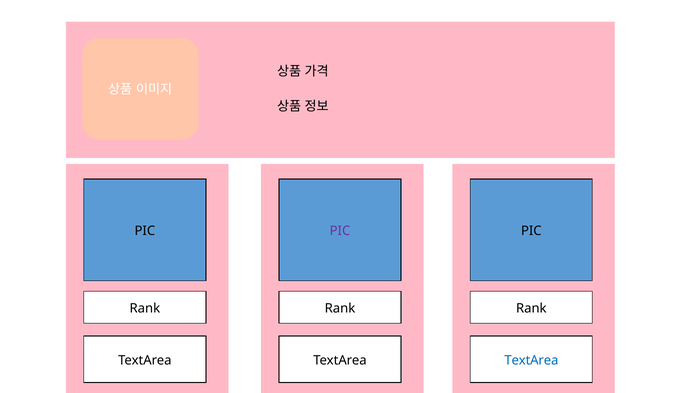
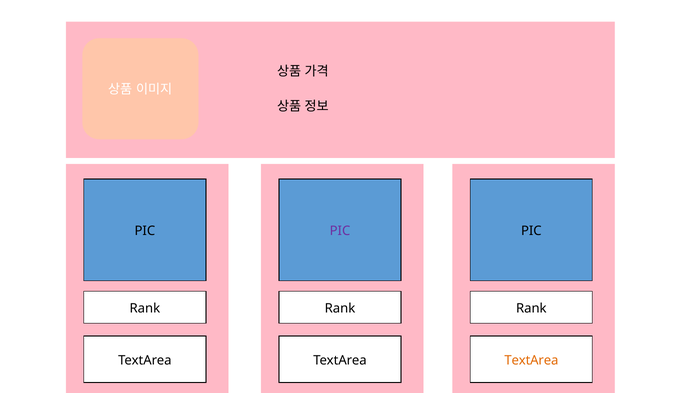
TextArea at (531, 360) colour: blue -> orange
